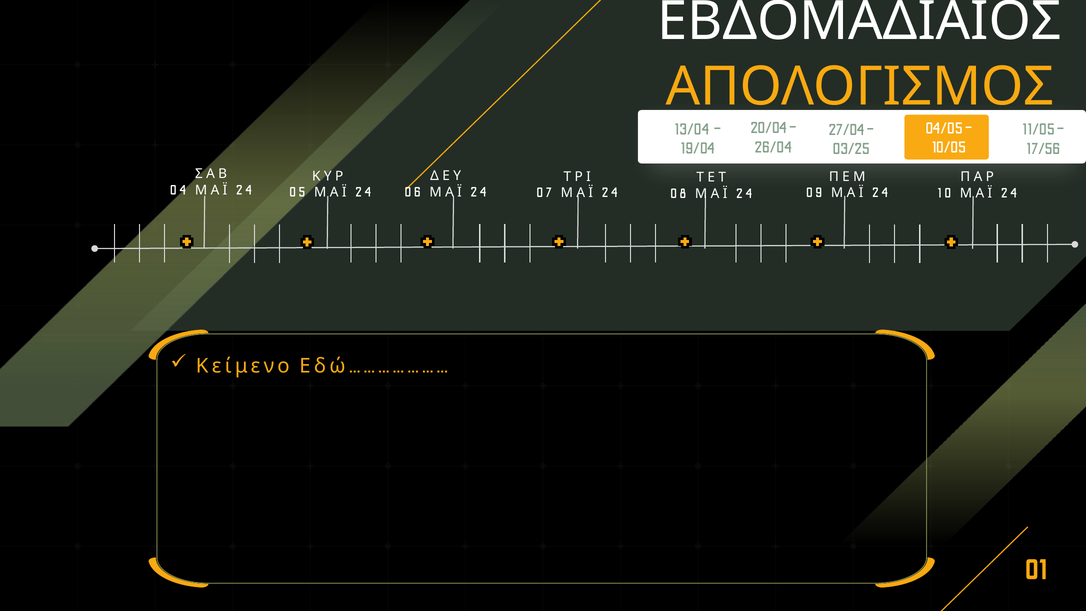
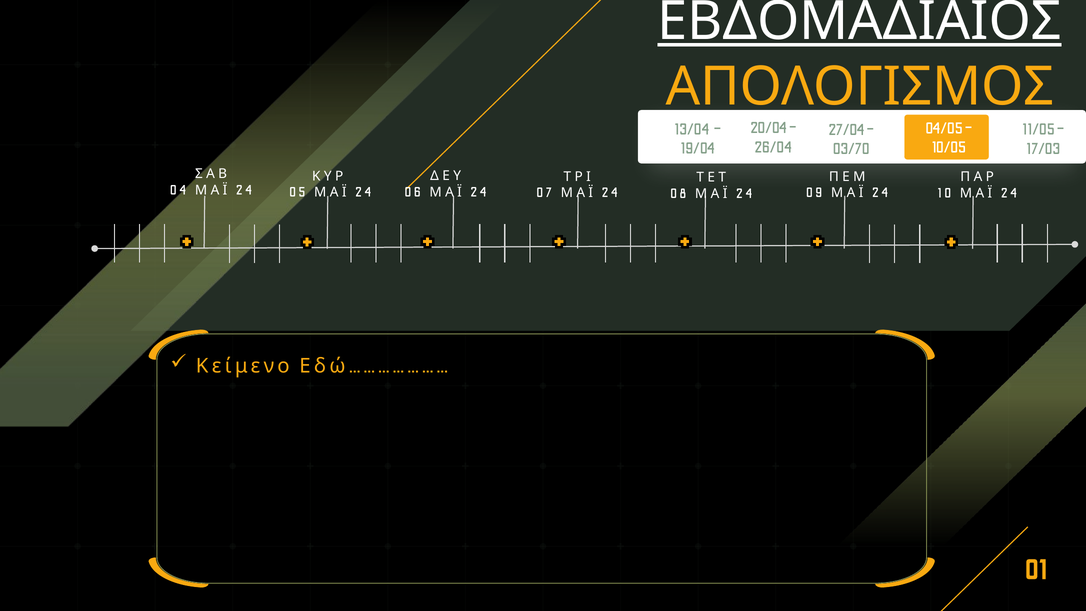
ΕΒΔΟΜΑΔΙΑΙΟΣ underline: none -> present
17/56: 17/56 -> 17/03
03/25: 03/25 -> 03/70
